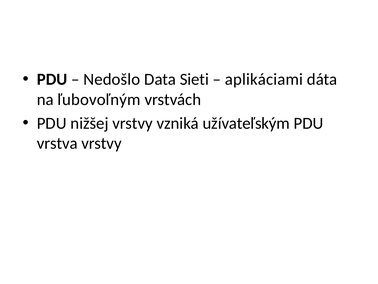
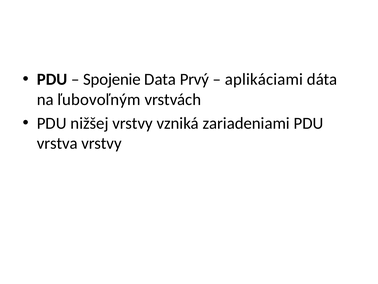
Nedošlo: Nedošlo -> Spojenie
Sieti: Sieti -> Prvý
užívateľským: užívateľským -> zariadeniami
